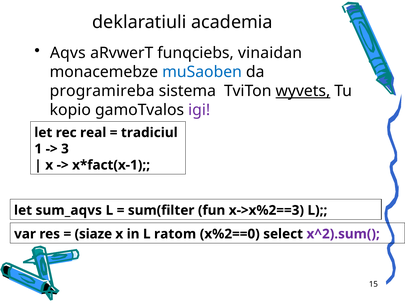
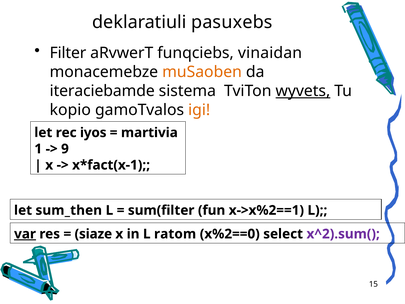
academia: academia -> pasuxebs
Aqvs: Aqvs -> Filter
muSaoben colour: blue -> orange
programireba: programireba -> iteraciebamde
igi colour: purple -> orange
real: real -> iyos
tradiciul: tradiciul -> martivia
3: 3 -> 9
sum_aqvs: sum_aqvs -> sum_then
x->x%2==3: x->x%2==3 -> x->x%2==1
var underline: none -> present
